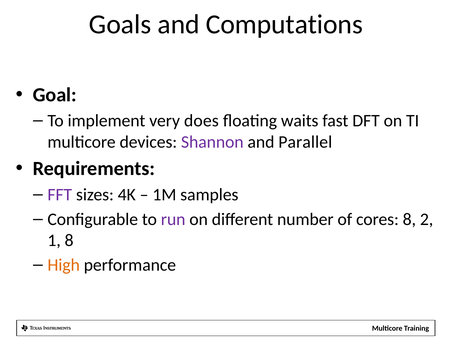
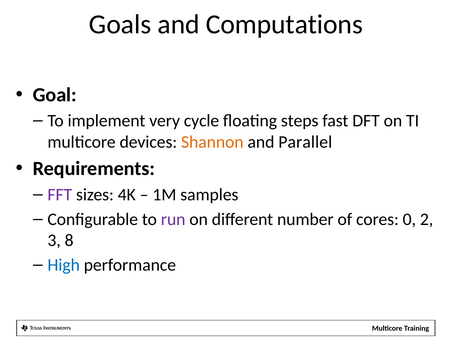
does: does -> cycle
waits: waits -> steps
Shannon colour: purple -> orange
cores 8: 8 -> 0
1: 1 -> 3
High colour: orange -> blue
